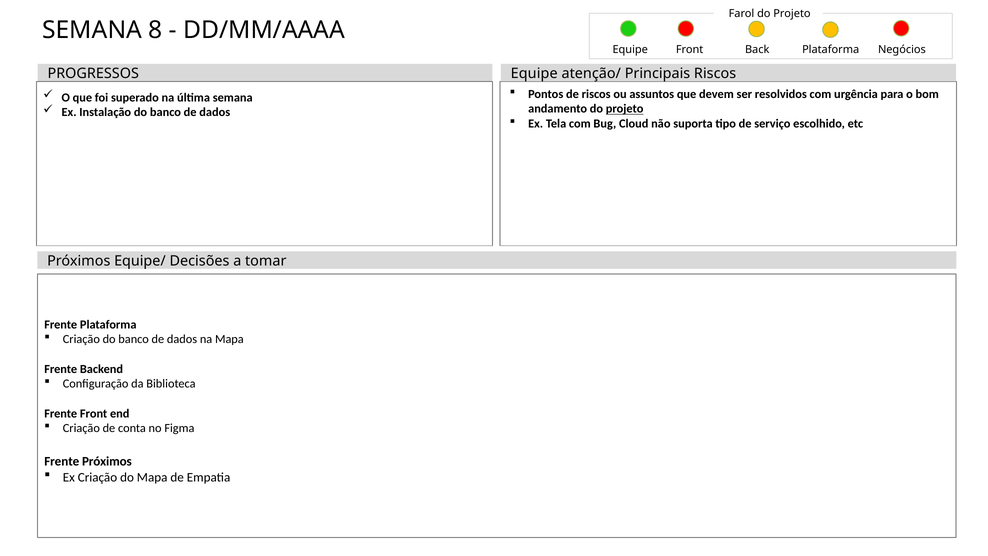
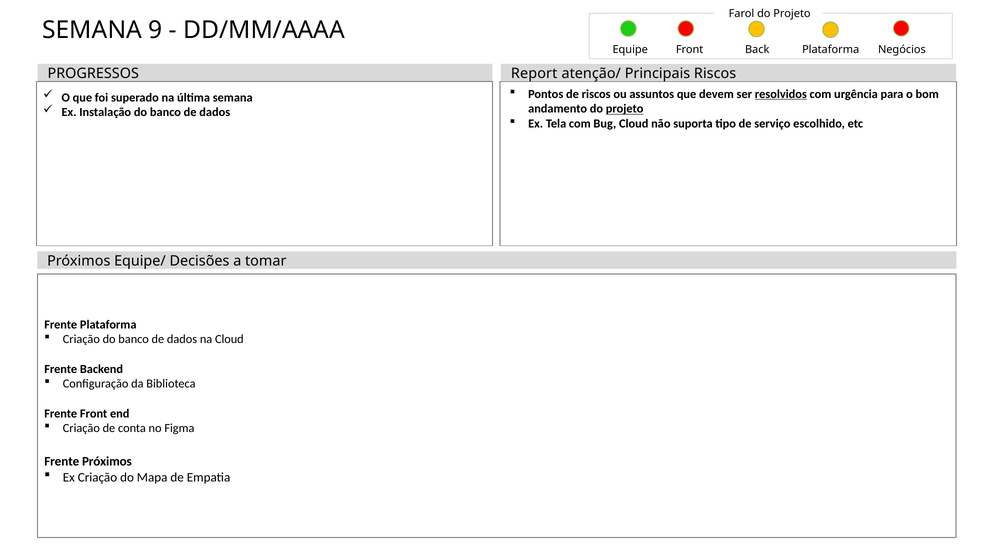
8: 8 -> 9
PROGRESSOS Equipe: Equipe -> Report
resolvidos underline: none -> present
na Mapa: Mapa -> Cloud
